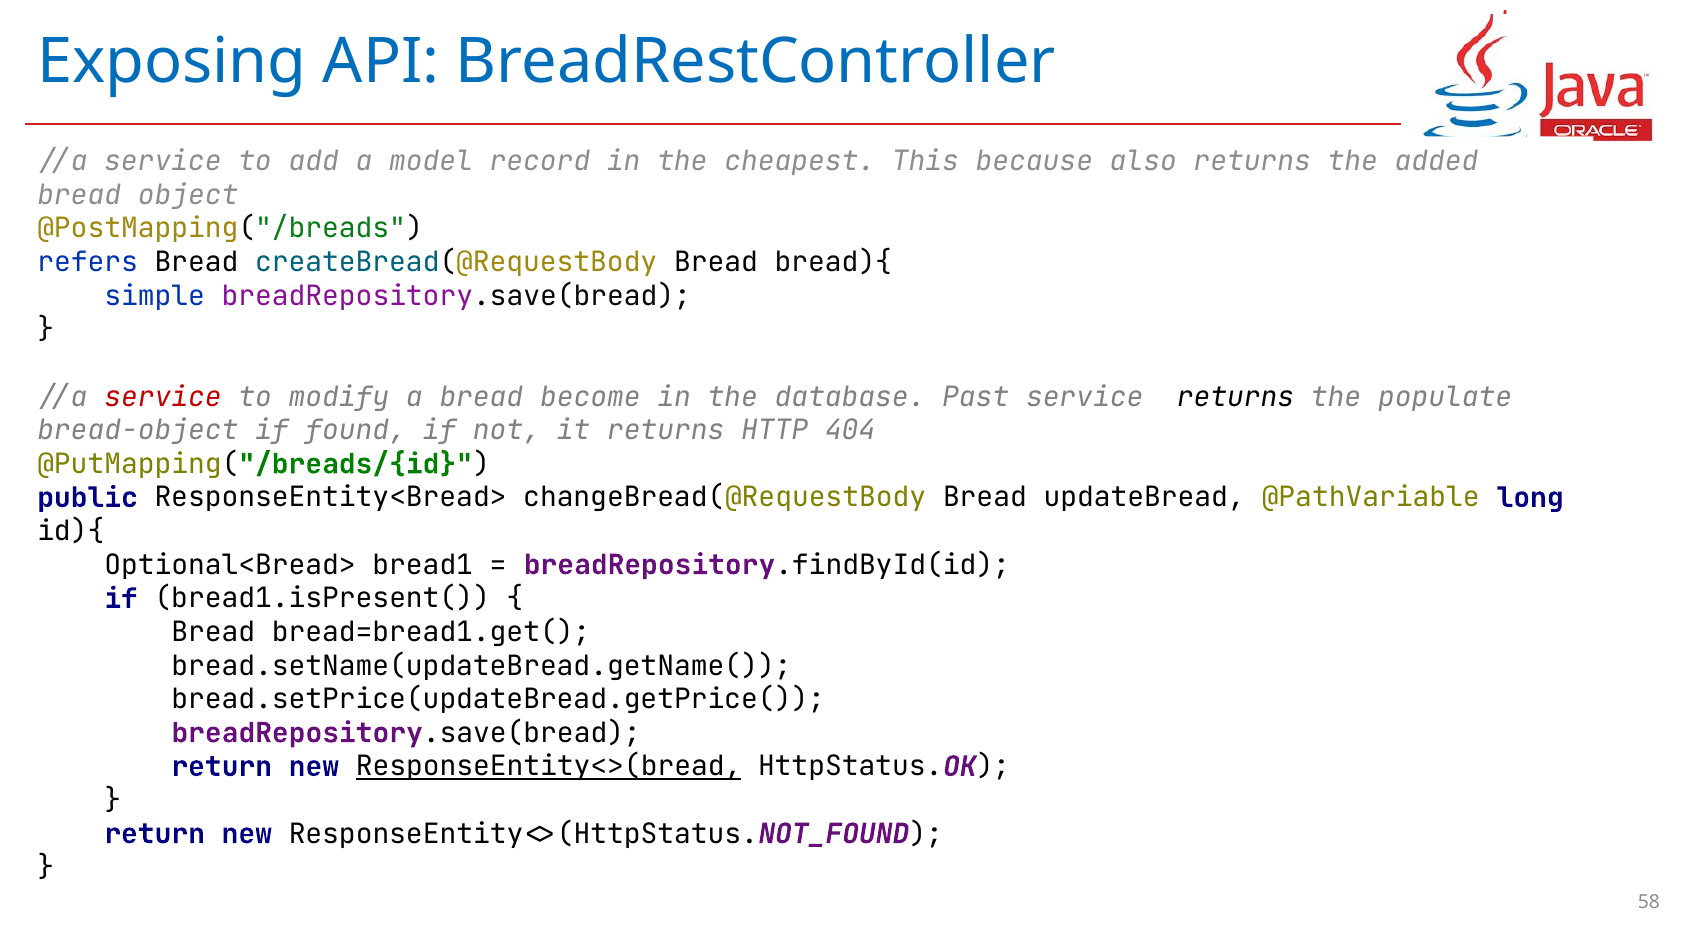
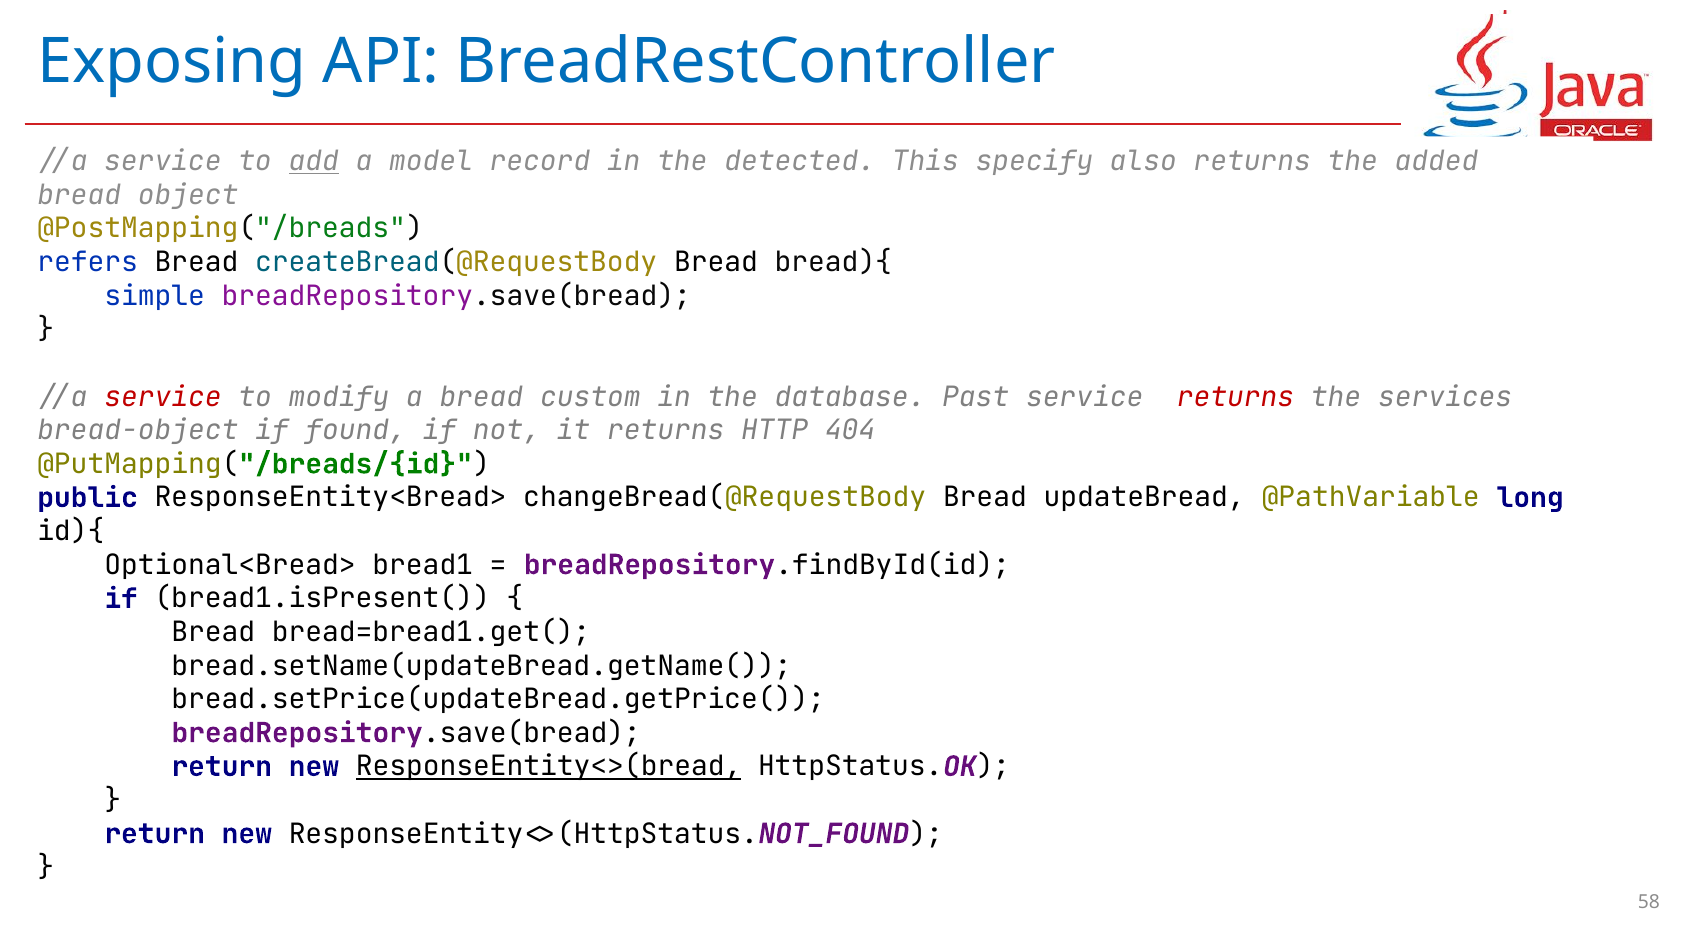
add underline: none -> present
cheapest: cheapest -> detected
because: because -> specify
become: become -> custom
returns at (1236, 397) colour: black -> red
populate: populate -> services
